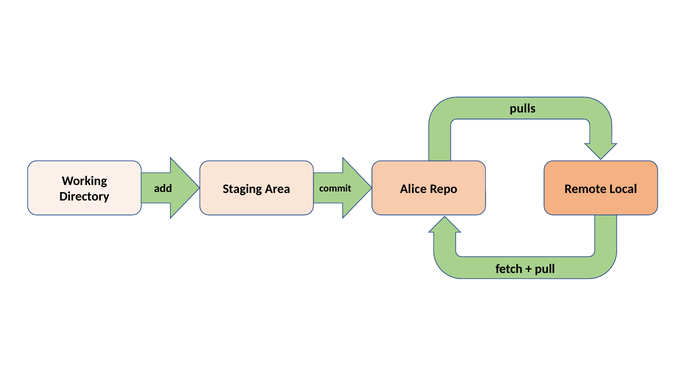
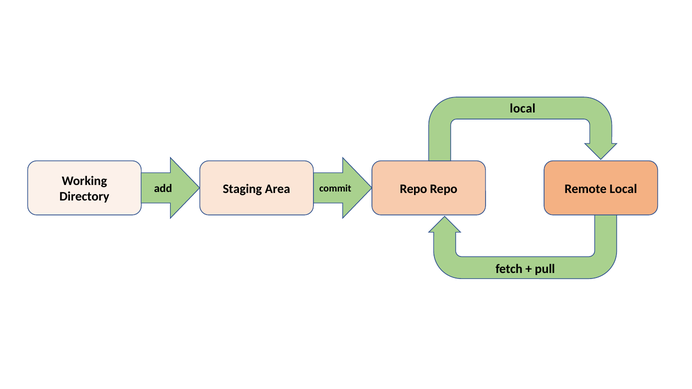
pulls at (523, 108): pulls -> local
Area Alice: Alice -> Repo
